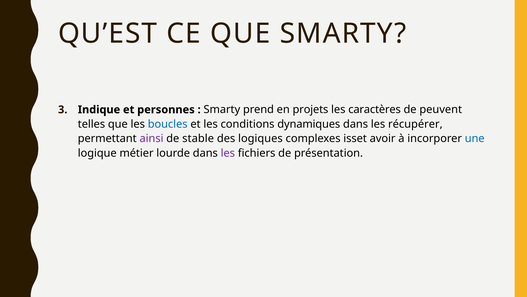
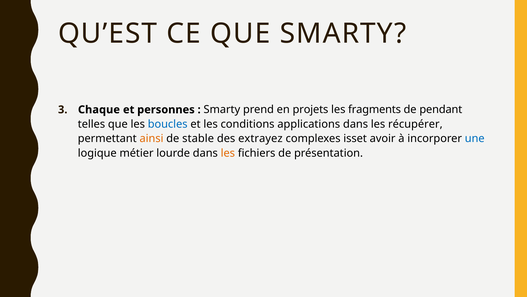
Indique: Indique -> Chaque
caractères: caractères -> fragments
peuvent: peuvent -> pendant
dynamiques: dynamiques -> applications
ainsi colour: purple -> orange
logiques: logiques -> extrayez
les at (228, 153) colour: purple -> orange
